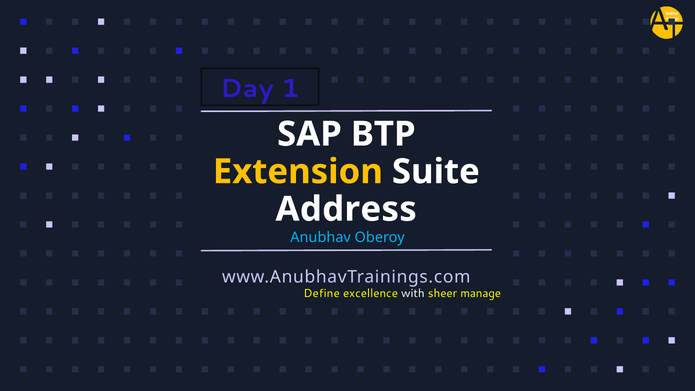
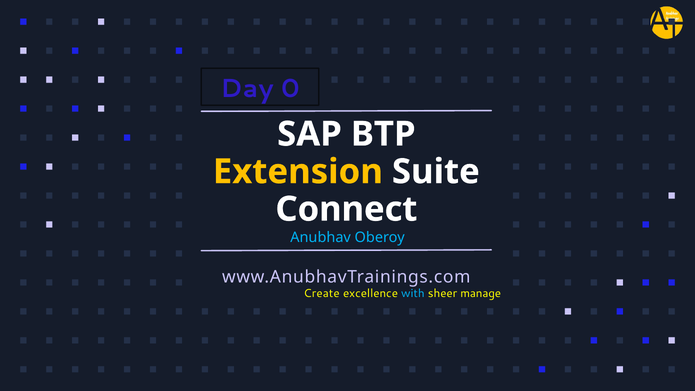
1: 1 -> 0
Address: Address -> Connect
Define: Define -> Create
with colour: white -> light blue
